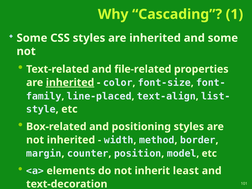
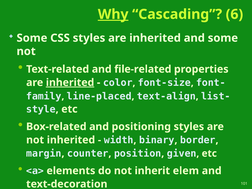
Why underline: none -> present
1: 1 -> 6
method: method -> binary
model: model -> given
least: least -> elem
